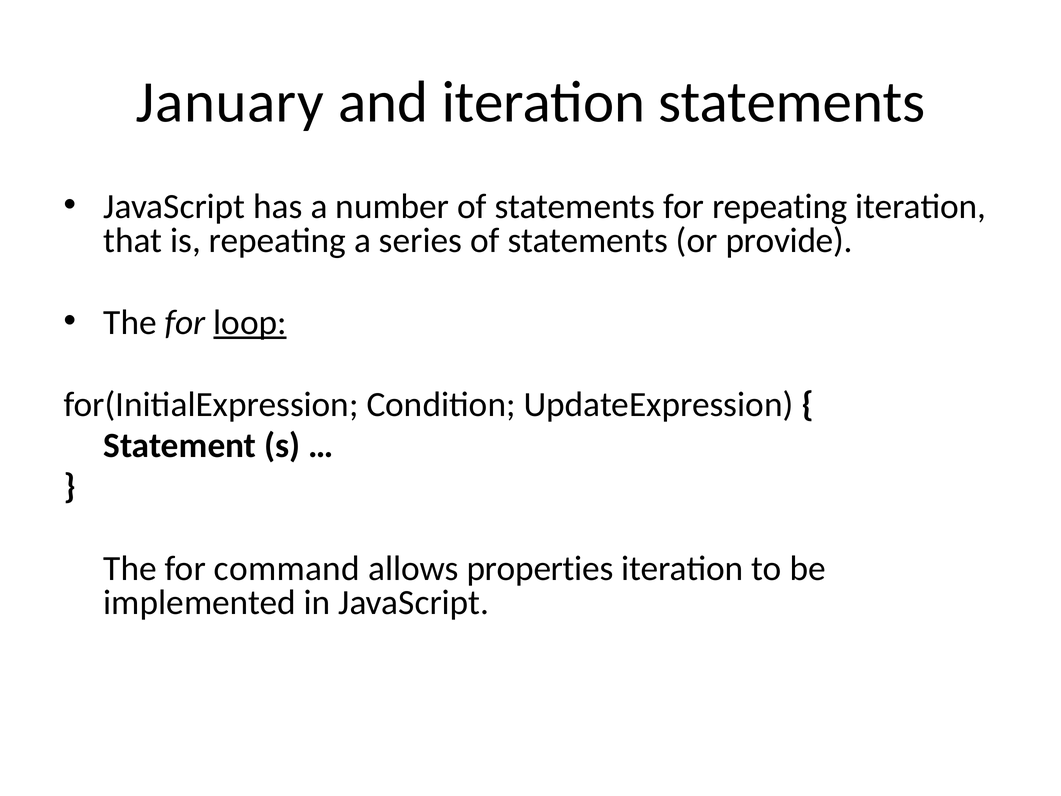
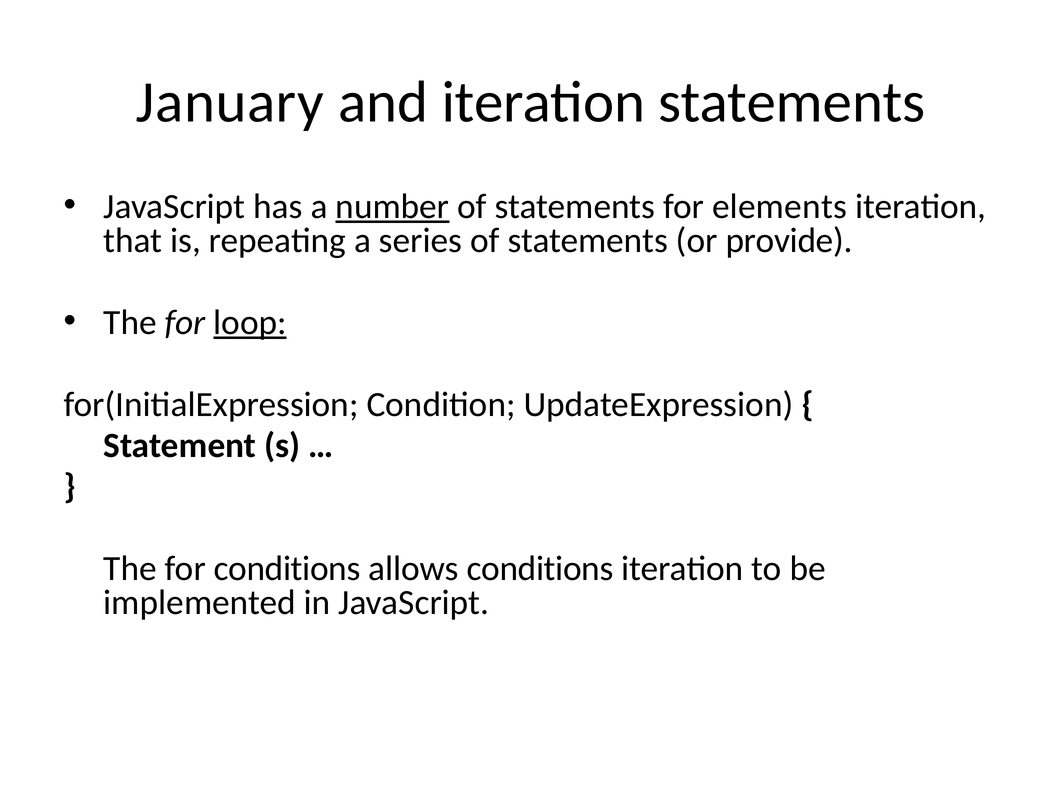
number underline: none -> present
for repeating: repeating -> elements
for command: command -> conditions
allows properties: properties -> conditions
